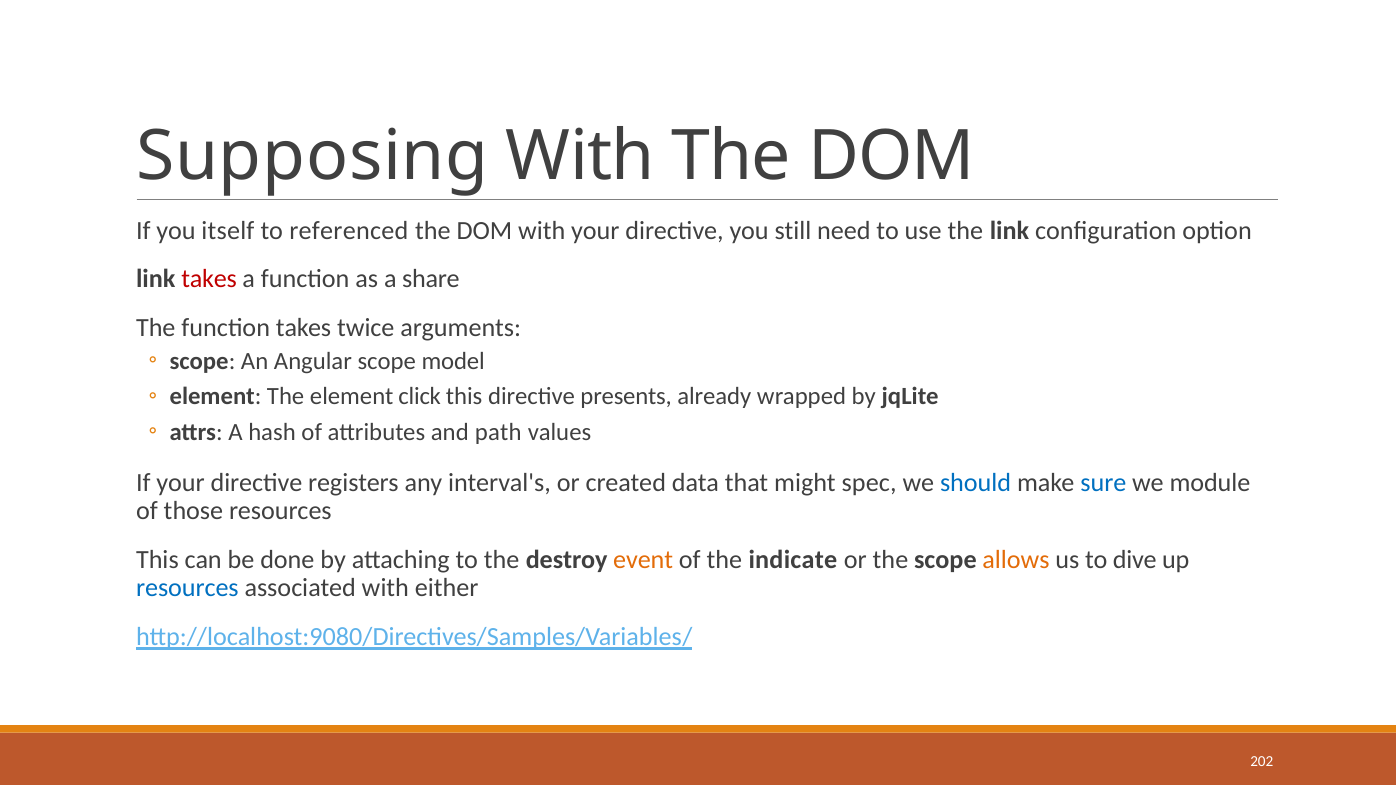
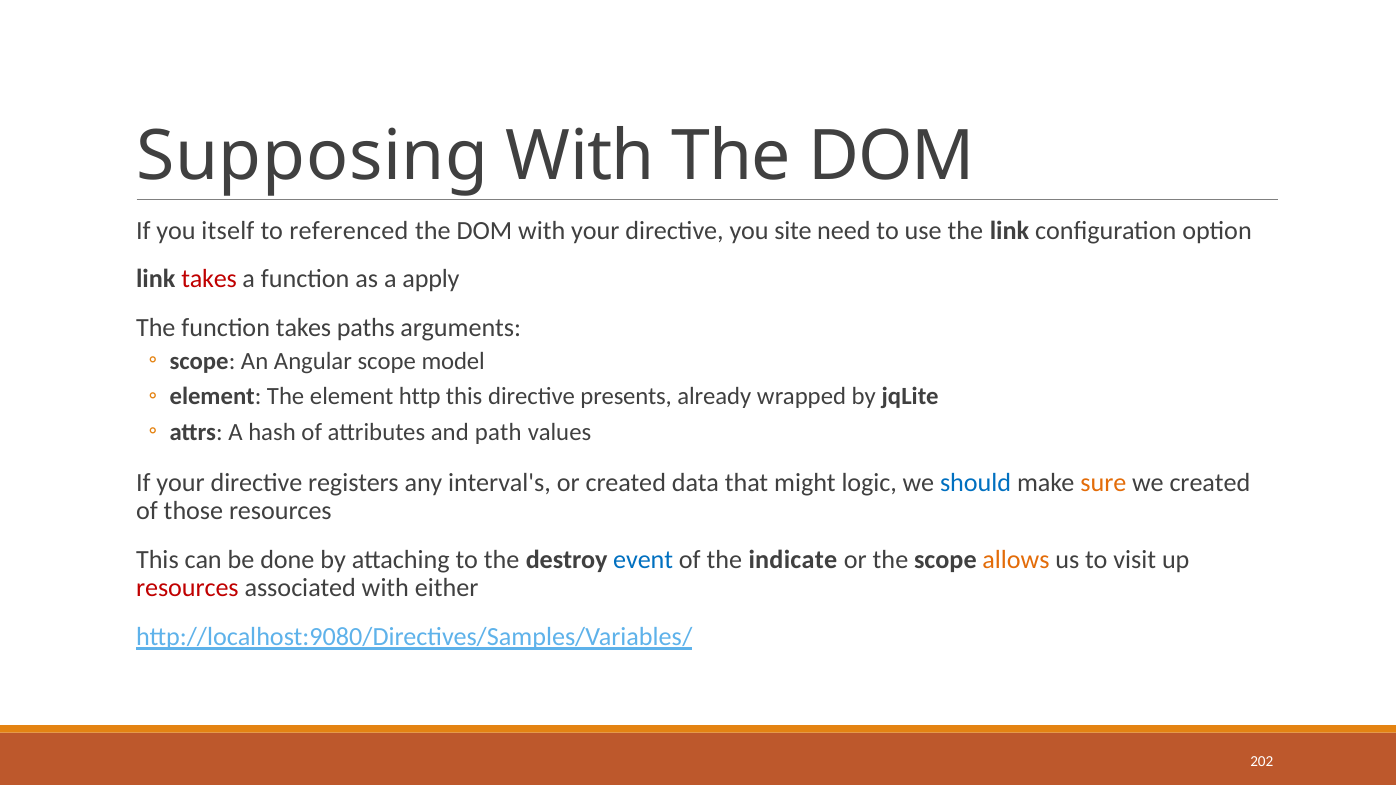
still: still -> site
share: share -> apply
twice: twice -> paths
click: click -> http
spec: spec -> logic
sure colour: blue -> orange
we module: module -> created
event colour: orange -> blue
dive: dive -> visit
resources at (187, 588) colour: blue -> red
